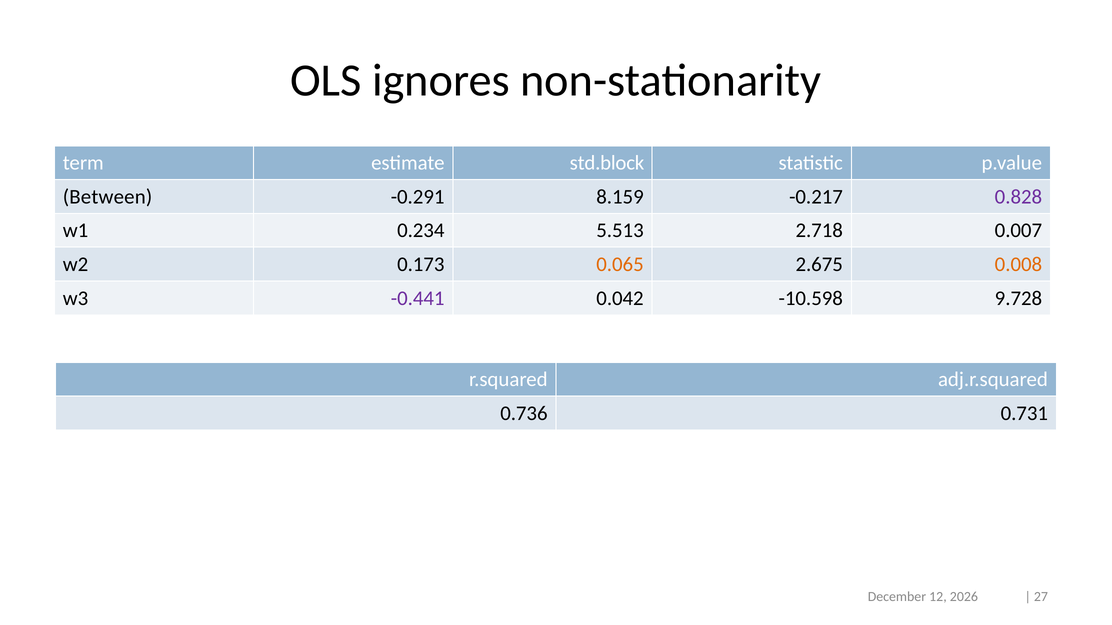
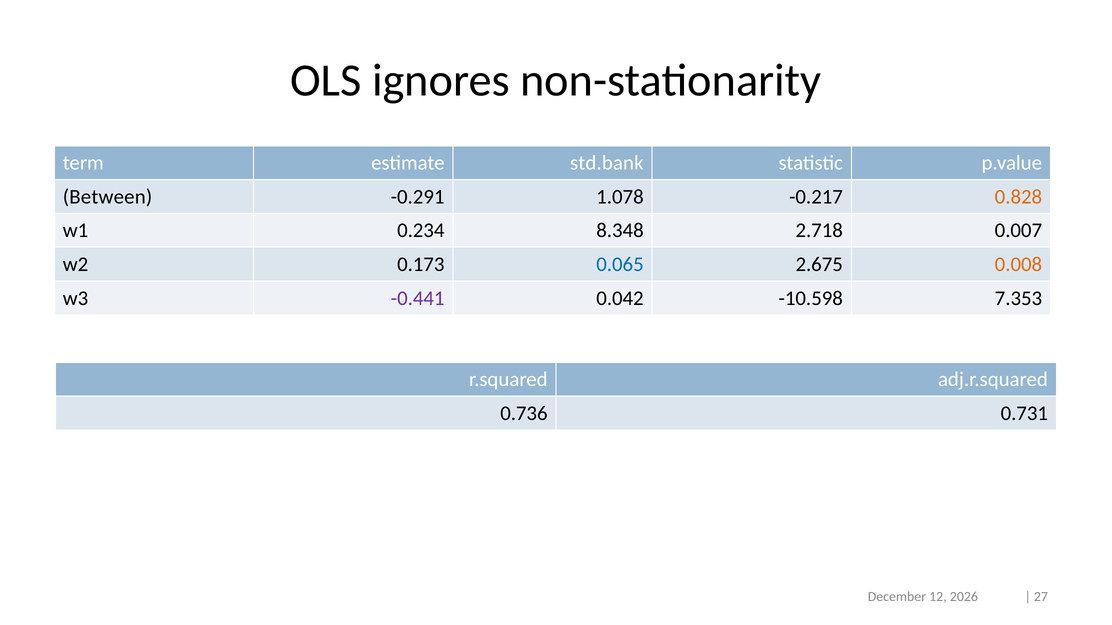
std.block: std.block -> std.bank
8.159: 8.159 -> 1.078
0.828 colour: purple -> orange
5.513: 5.513 -> 8.348
0.065 colour: orange -> blue
9.728: 9.728 -> 7.353
